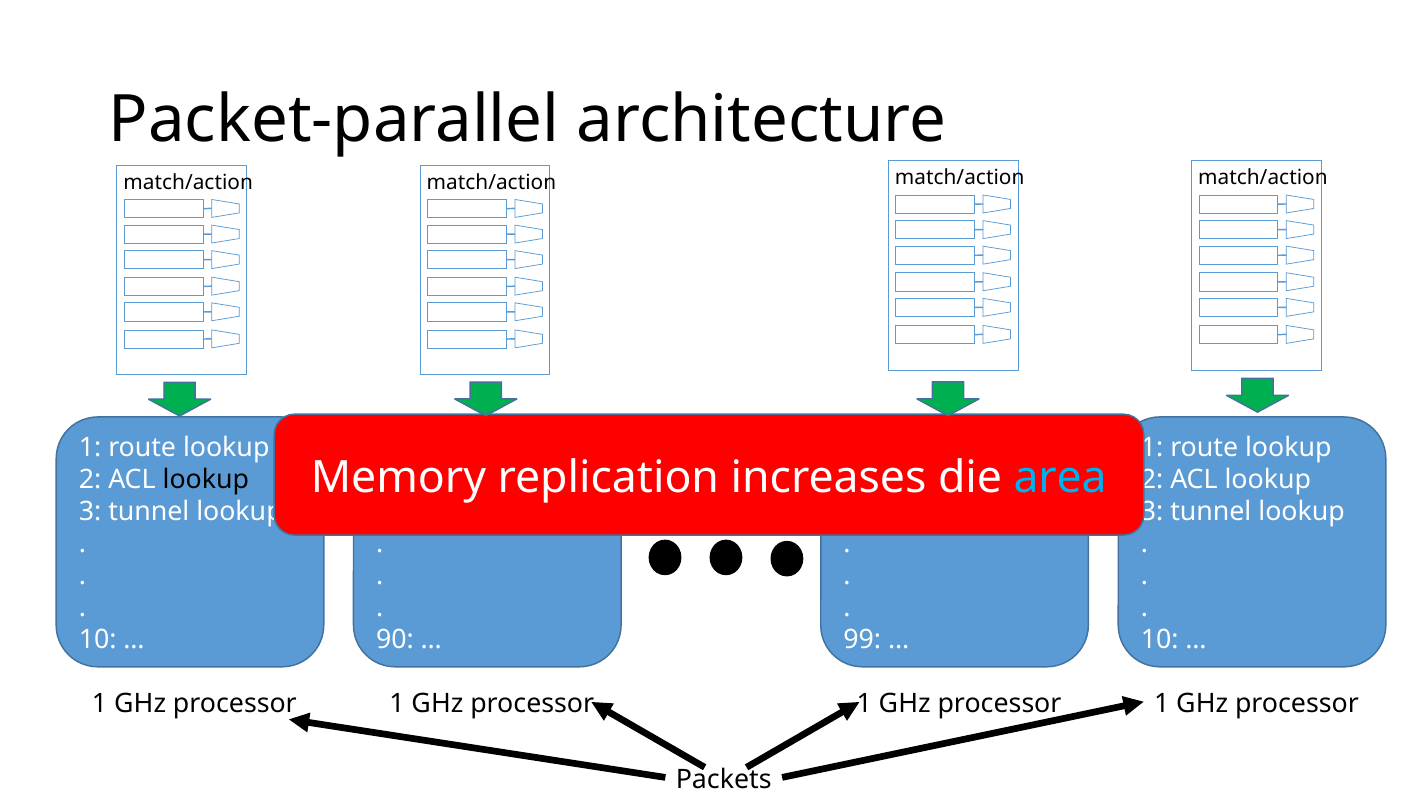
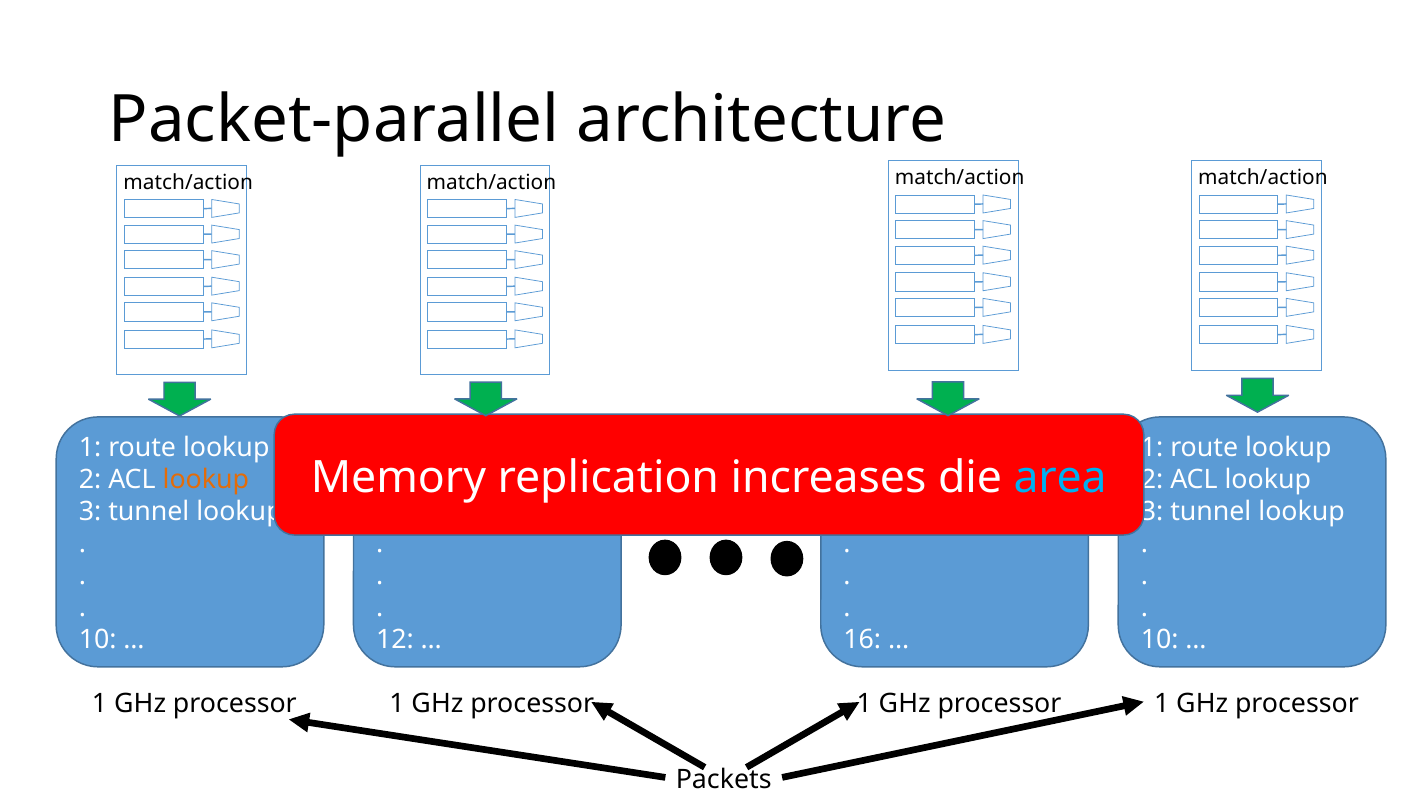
lookup at (206, 479) colour: black -> orange
90: 90 -> 12
99: 99 -> 16
